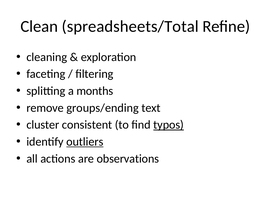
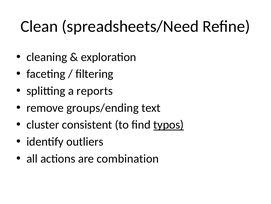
spreadsheets/Total: spreadsheets/Total -> spreadsheets/Need
months: months -> reports
outliers underline: present -> none
observations: observations -> combination
